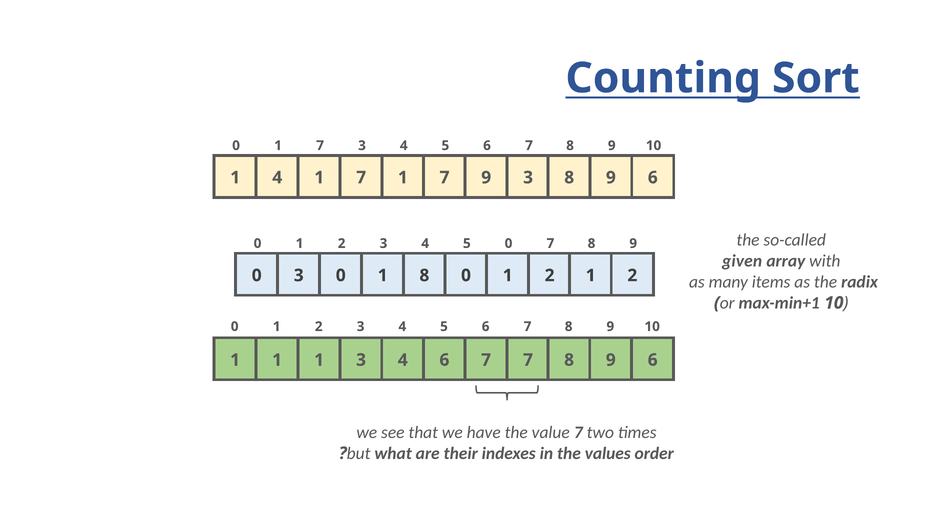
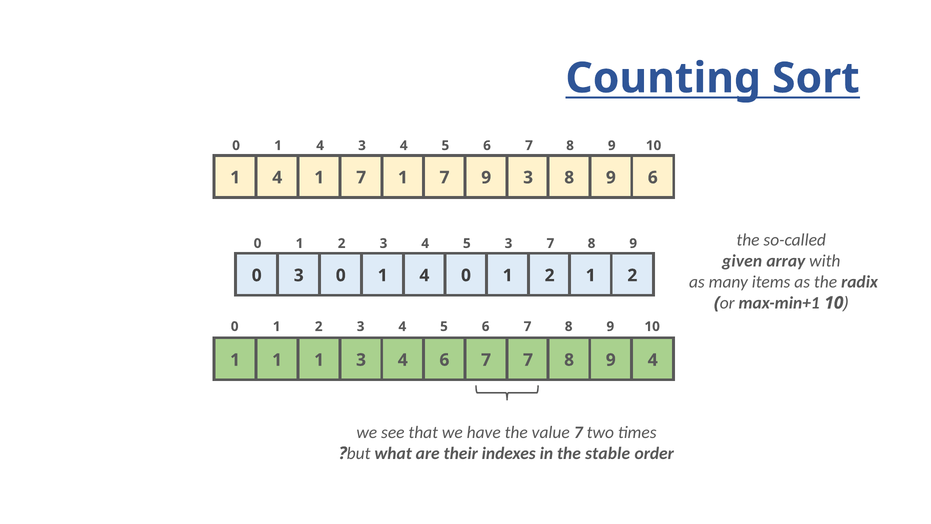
7 at (320, 146): 7 -> 4
5 0: 0 -> 3
3 0 1 8: 8 -> 4
7 8 9 6: 6 -> 4
values: values -> stable
